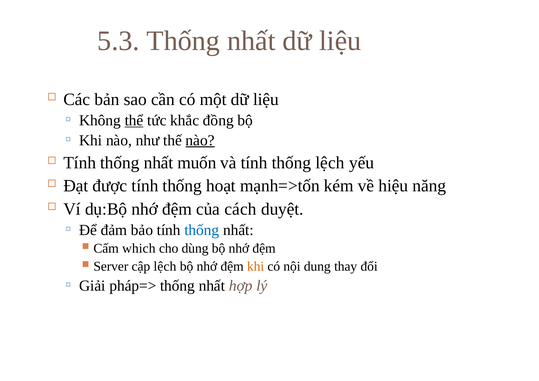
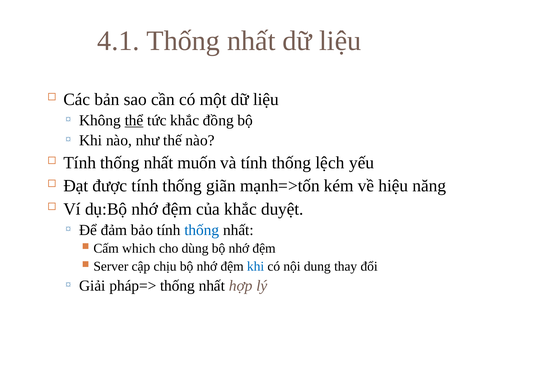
5.3: 5.3 -> 4.1
nào at (200, 140) underline: present -> none
hoạt: hoạt -> giãn
của cách: cách -> khắc
cập lệch: lệch -> chịu
khi at (256, 266) colour: orange -> blue
